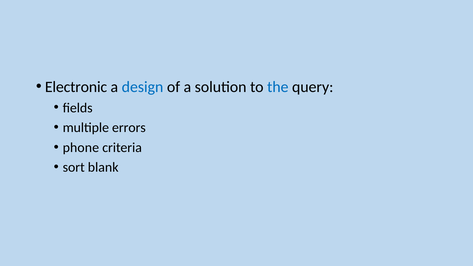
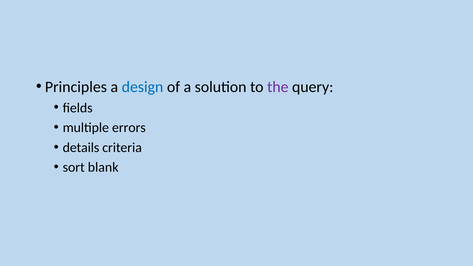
Electronic: Electronic -> Principles
the colour: blue -> purple
phone: phone -> details
